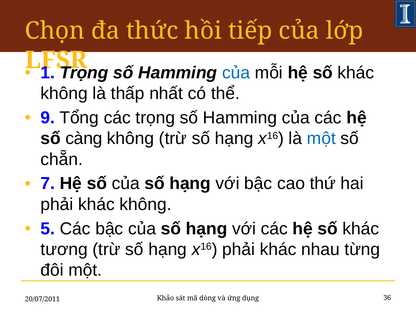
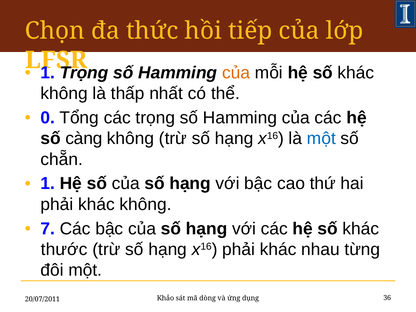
của at (236, 73) colour: blue -> orange
9: 9 -> 0
7 at (48, 184): 7 -> 1
5: 5 -> 7
tương: tương -> thước
